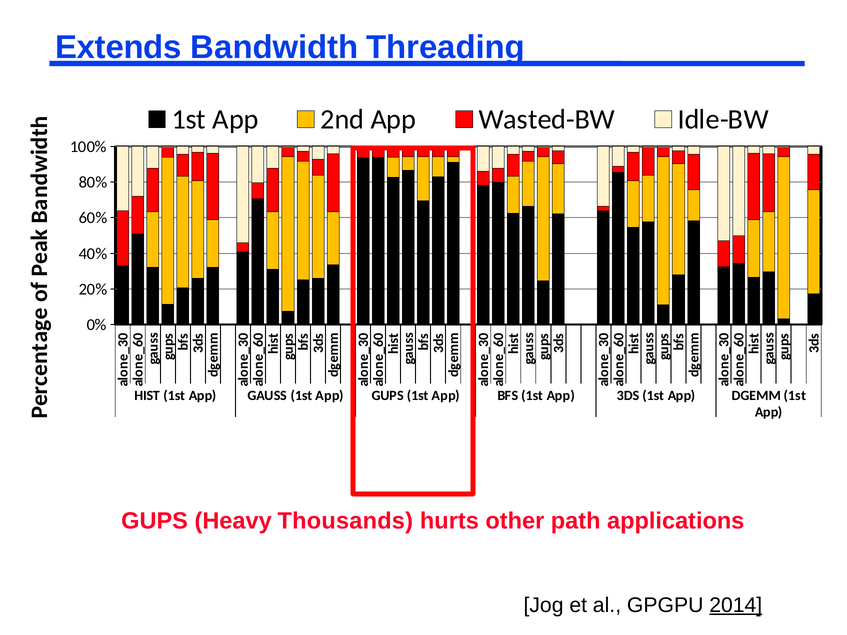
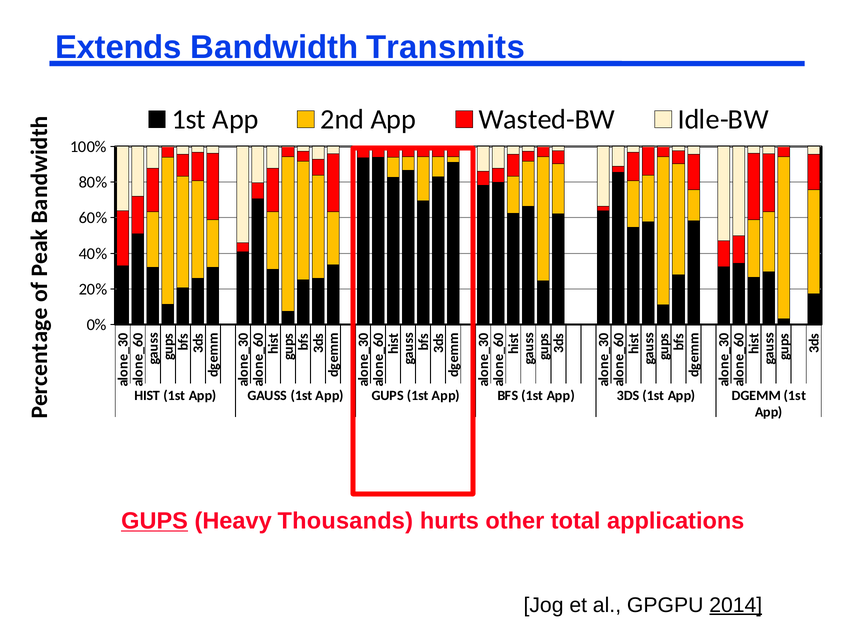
Threading: Threading -> Transmits
GUPS at (155, 521) underline: none -> present
path: path -> total
